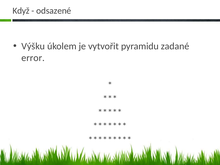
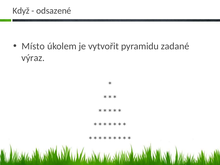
Výšku: Výšku -> Místo
error: error -> výraz
